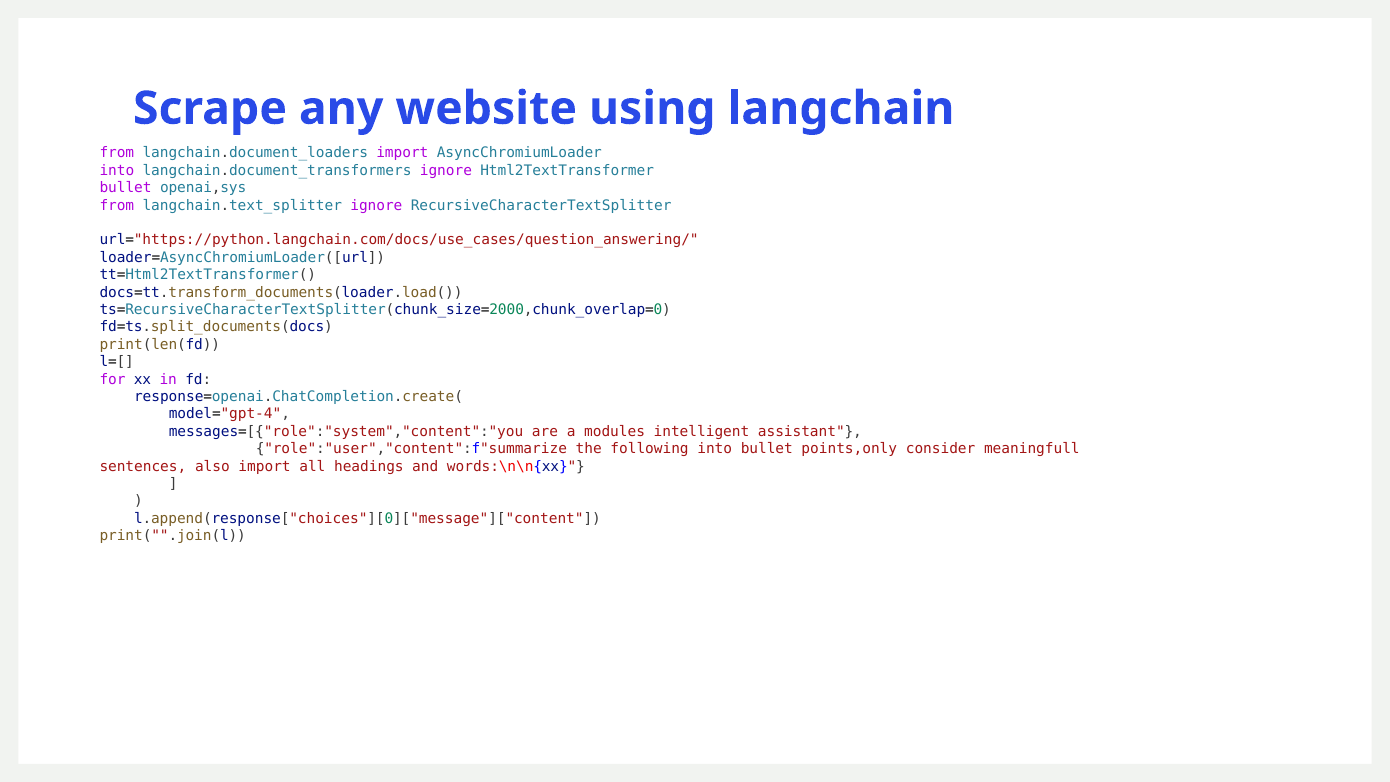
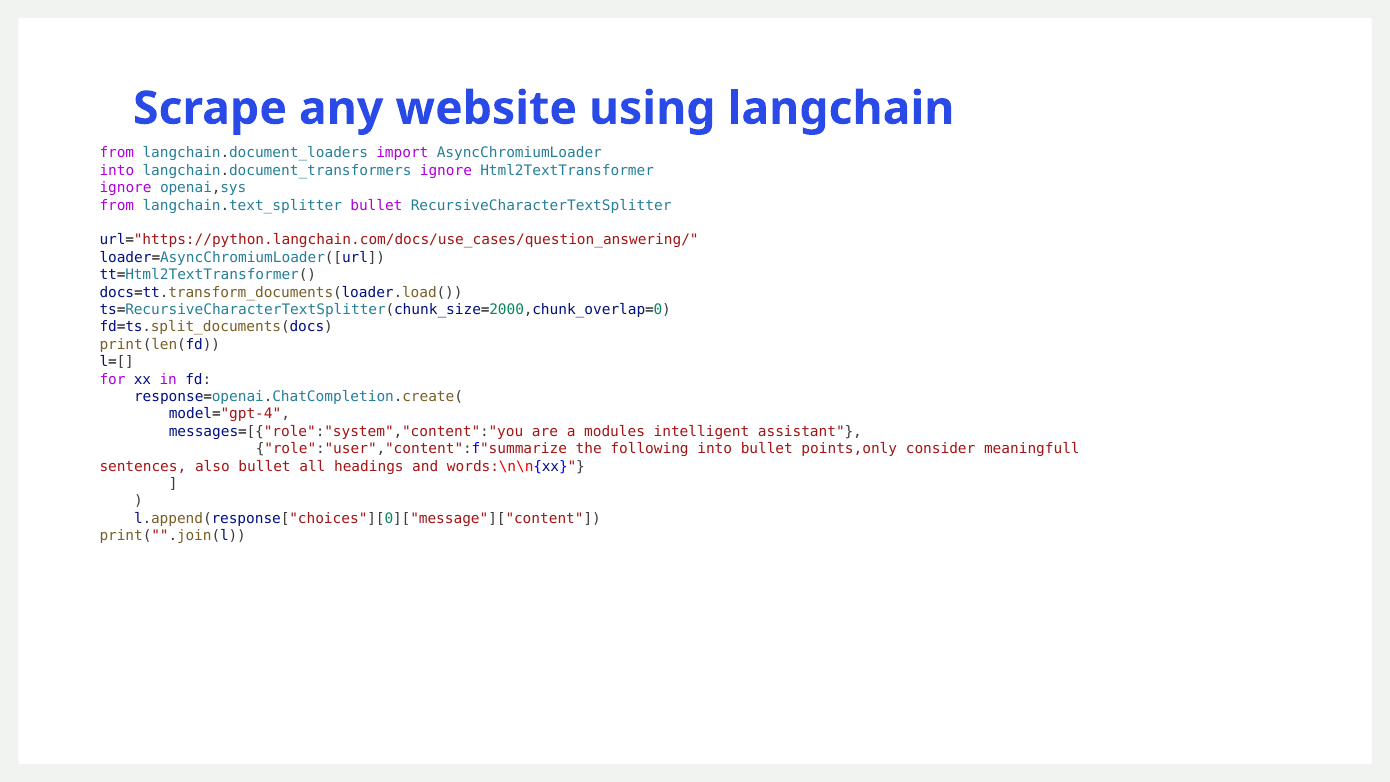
bullet at (126, 188): bullet -> ignore
langchain.text_splitter ignore: ignore -> bullet
also import: import -> bullet
